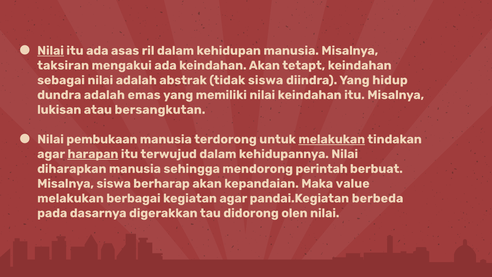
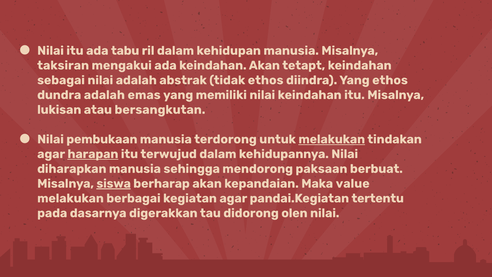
Nilai at (51, 51) underline: present -> none
asas: asas -> tabu
tidak siswa: siswa -> ethos
Yang hidup: hidup -> ethos
perintah: perintah -> paksaan
siswa at (114, 183) underline: none -> present
berbeda: berbeda -> tertentu
